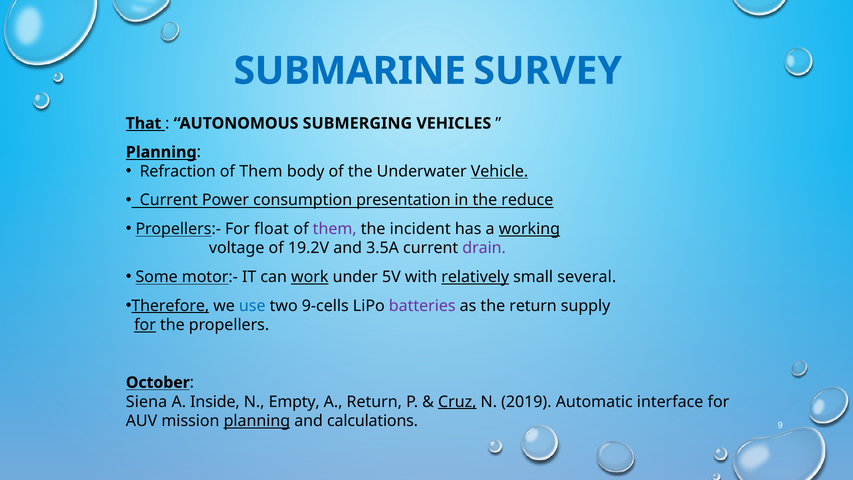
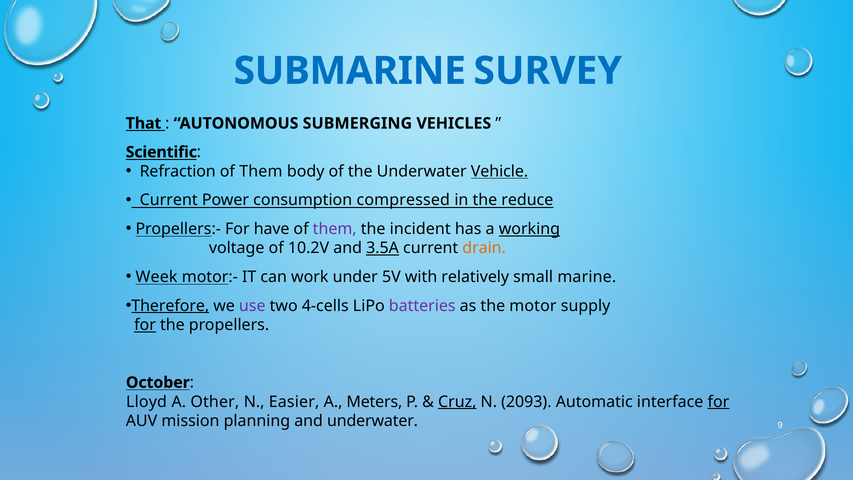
Planning at (161, 152): Planning -> Scientific
presentation: presentation -> compressed
float: float -> have
19.2V: 19.2V -> 10.2V
3.5A underline: none -> present
drain colour: purple -> orange
Some: Some -> Week
work underline: present -> none
relatively underline: present -> none
several: several -> marine
use colour: blue -> purple
9-cells: 9-cells -> 4-cells
the return: return -> motor
Siena: Siena -> Lloyd
Inside: Inside -> Other
Empty: Empty -> Easier
A Return: Return -> Meters
2019: 2019 -> 2093
for at (718, 402) underline: none -> present
planning at (257, 421) underline: present -> none
and calculations: calculations -> underwater
